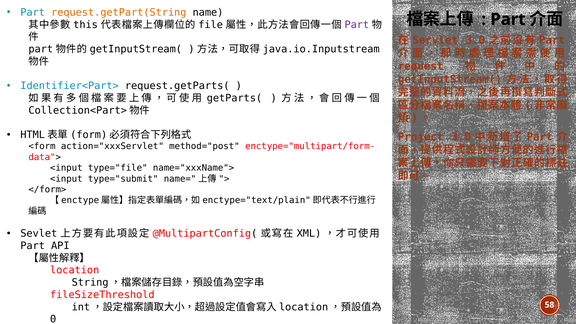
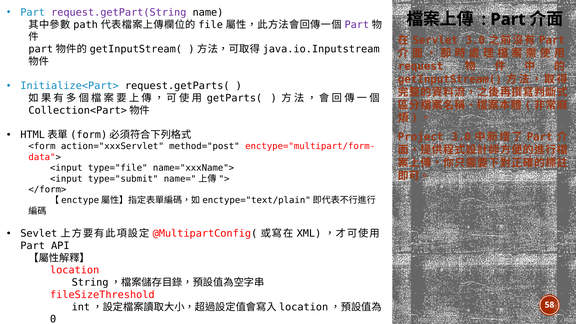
request.getPart(String colour: orange -> purple
this: this -> path
Identifier<Part>: Identifier<Part> -> Initialize<Part>
